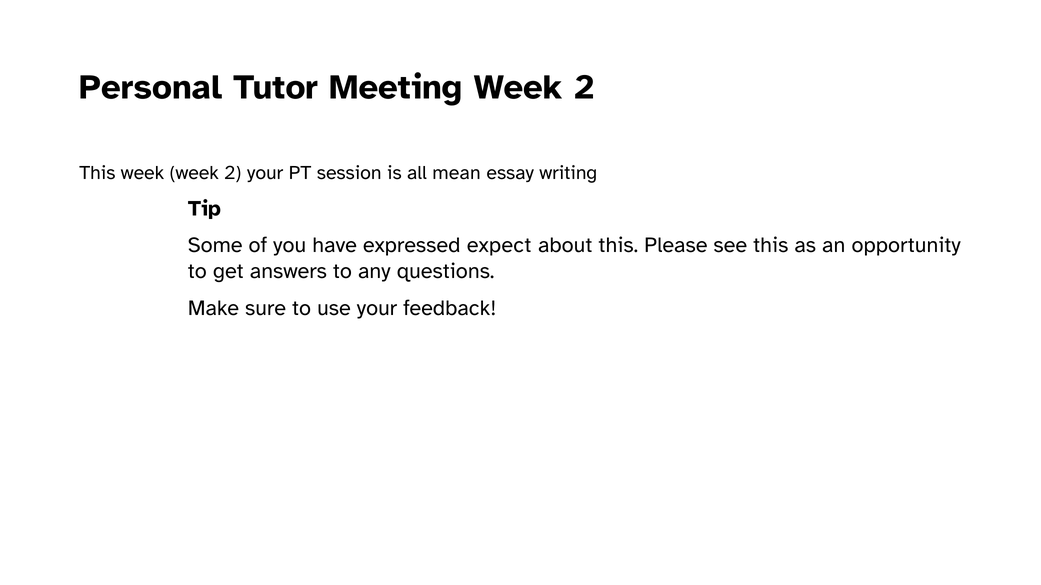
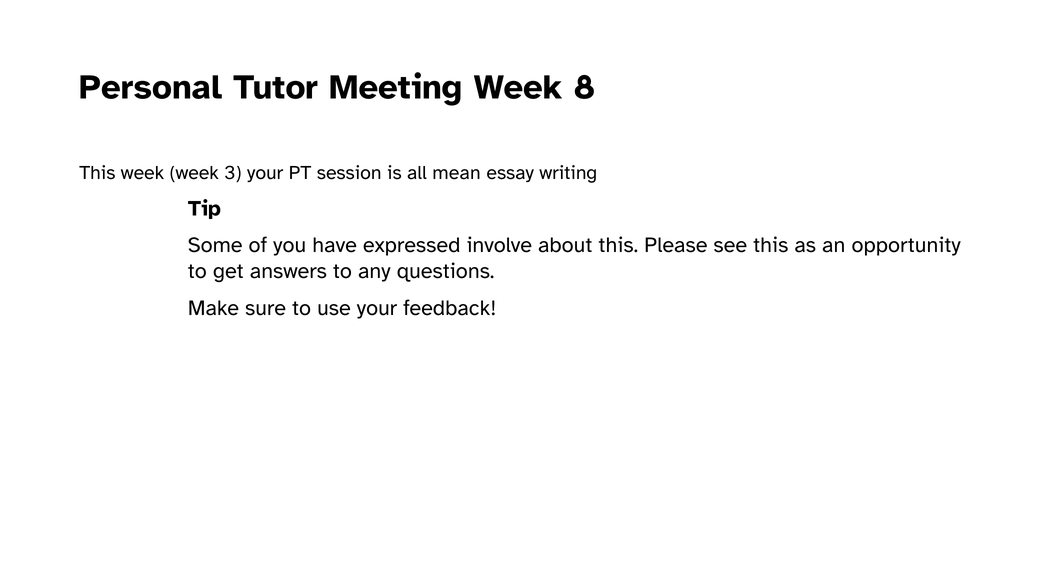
Meeting Week 2: 2 -> 8
week week 2: 2 -> 3
expect: expect -> involve
